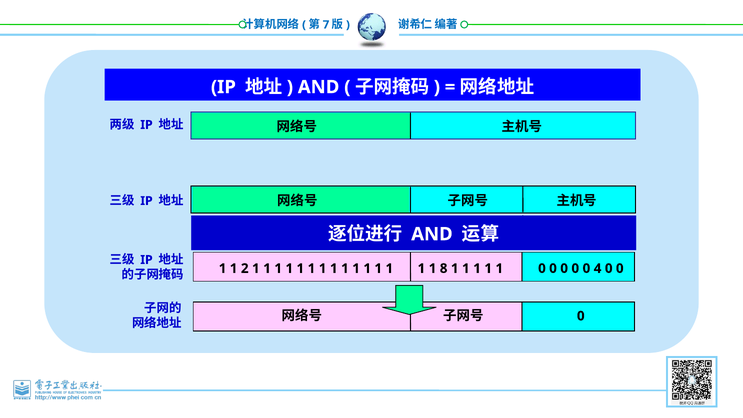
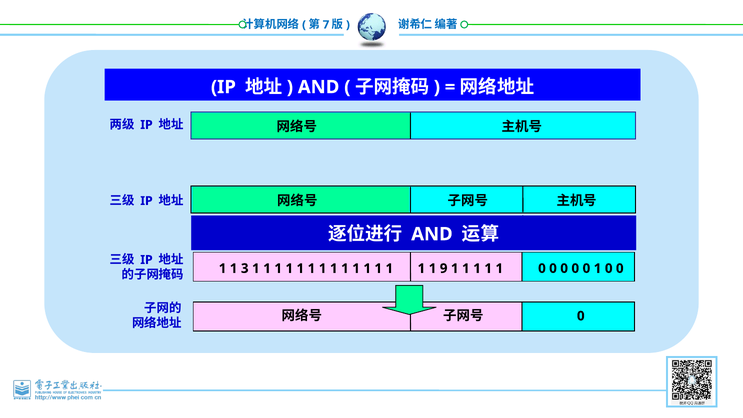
2: 2 -> 3
8: 8 -> 9
0 4: 4 -> 1
